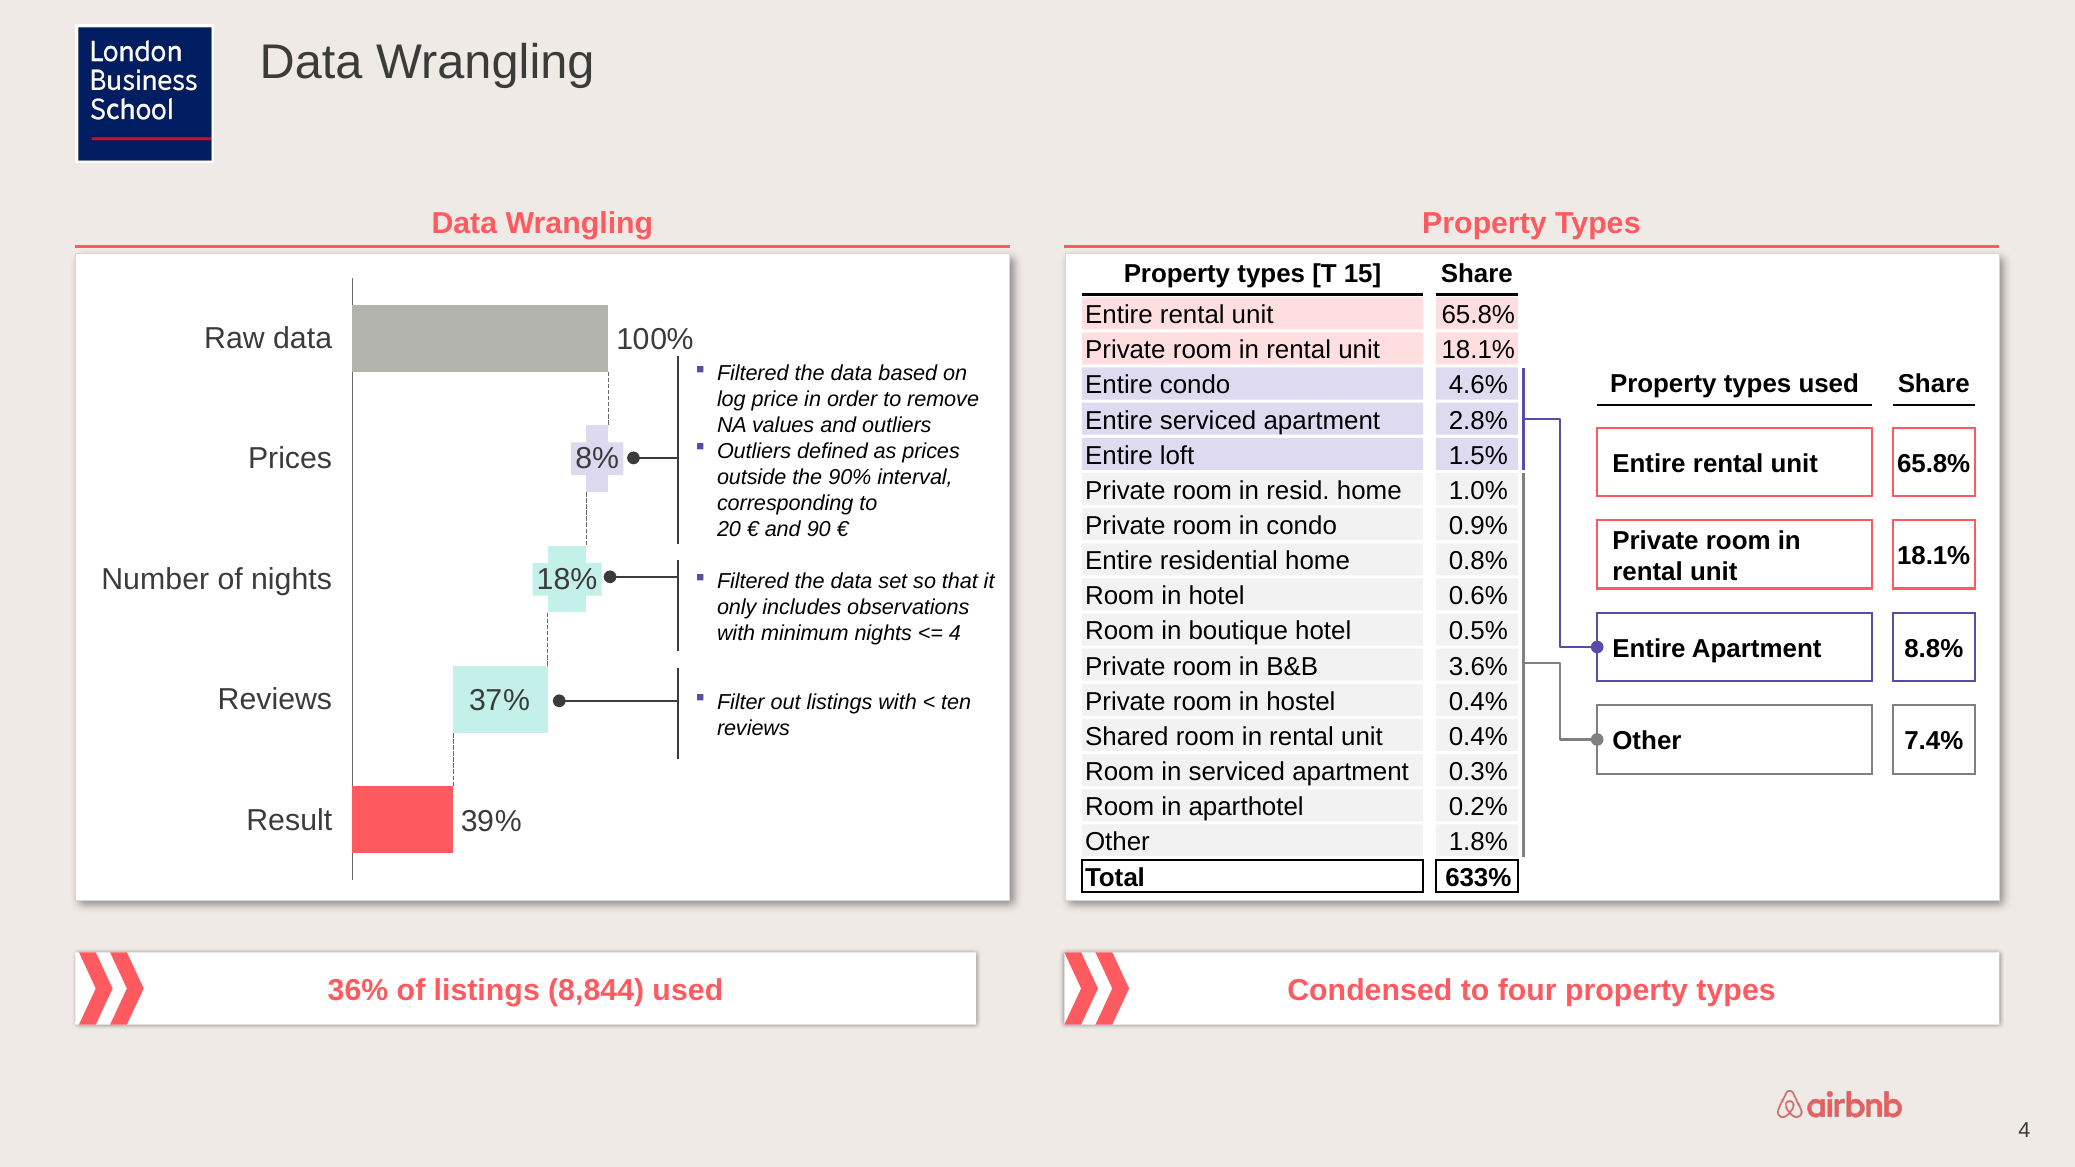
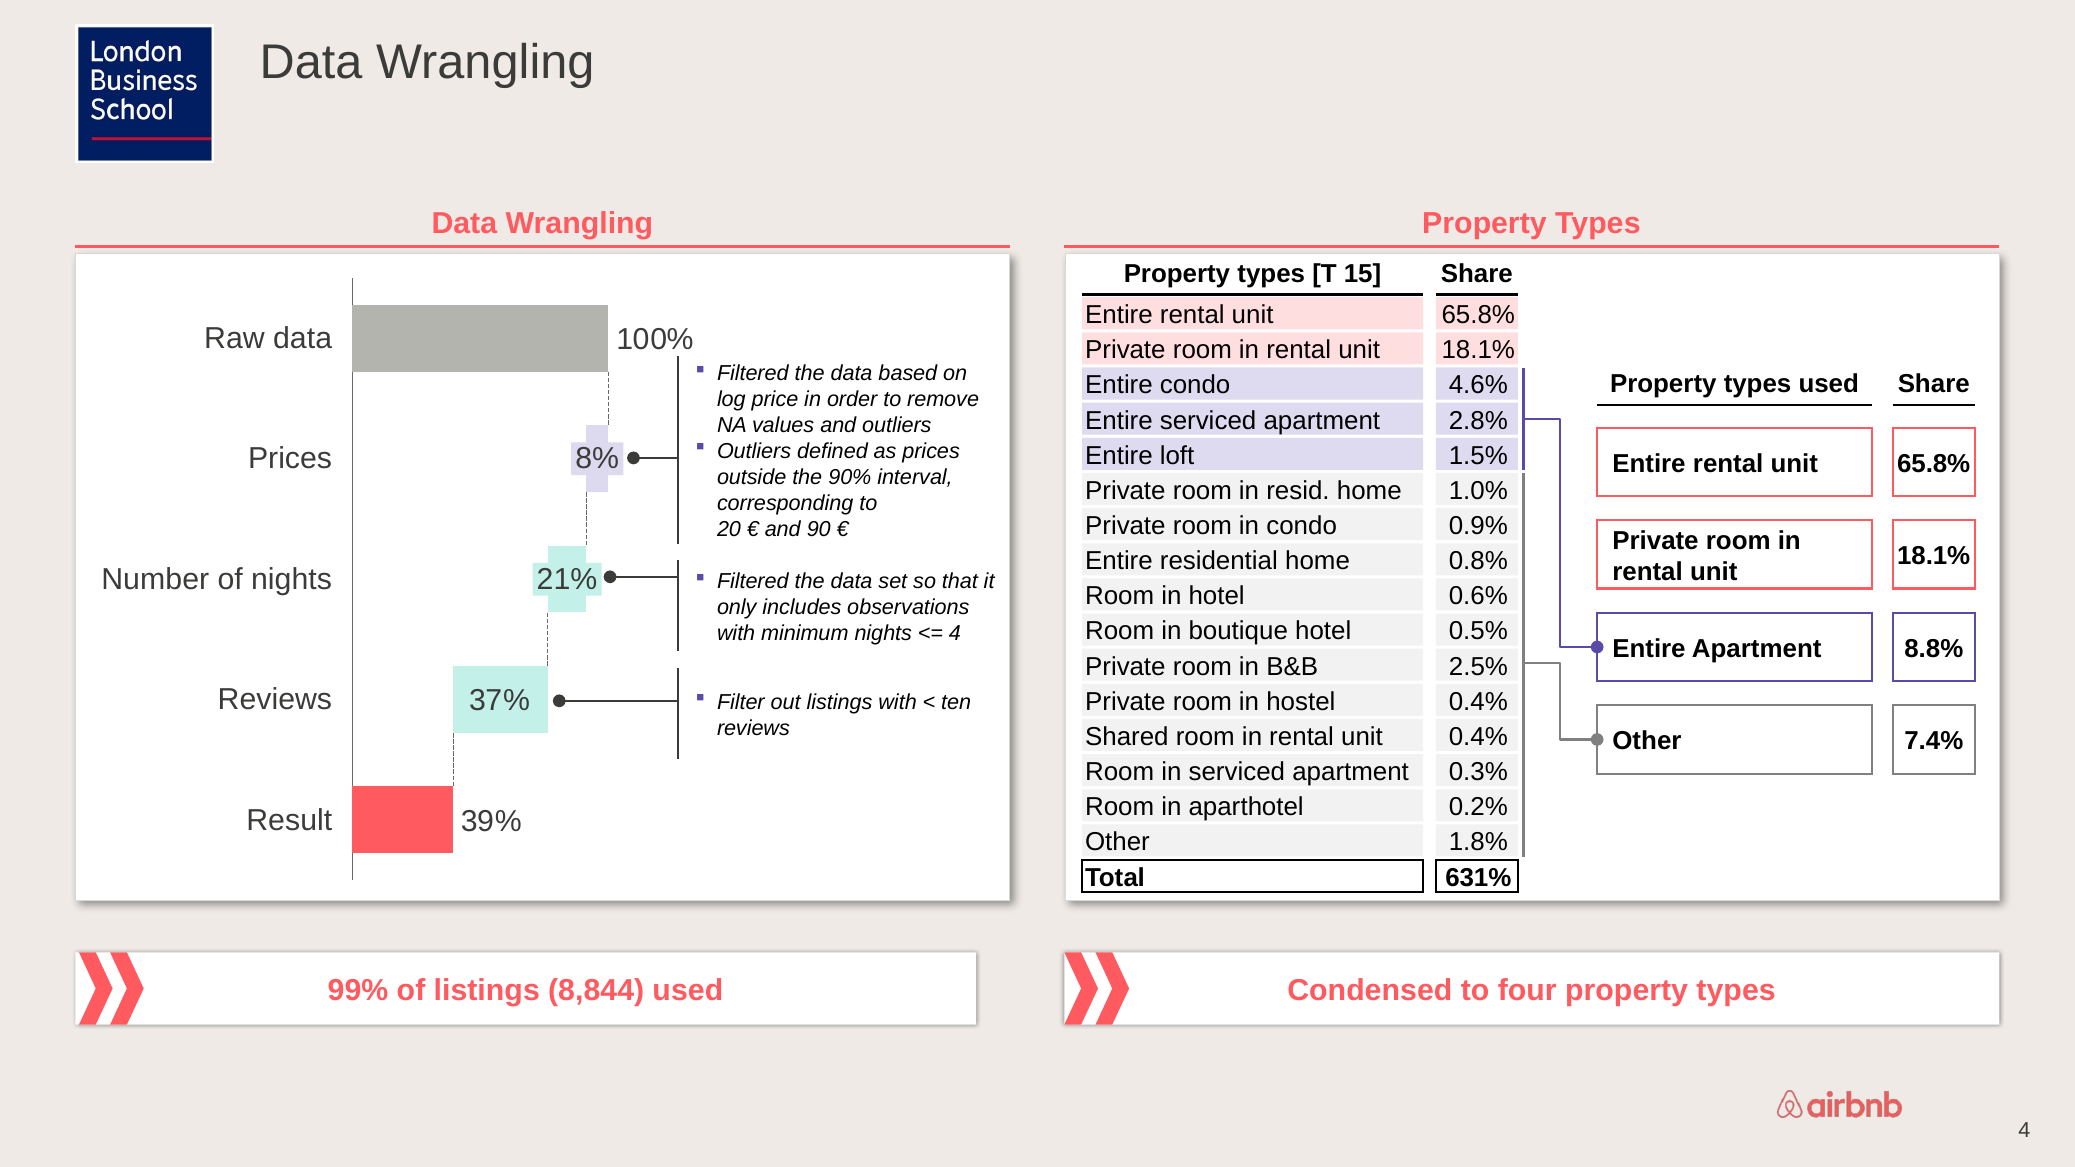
18%: 18% -> 21%
3.6%: 3.6% -> 2.5%
633%: 633% -> 631%
36%: 36% -> 99%
